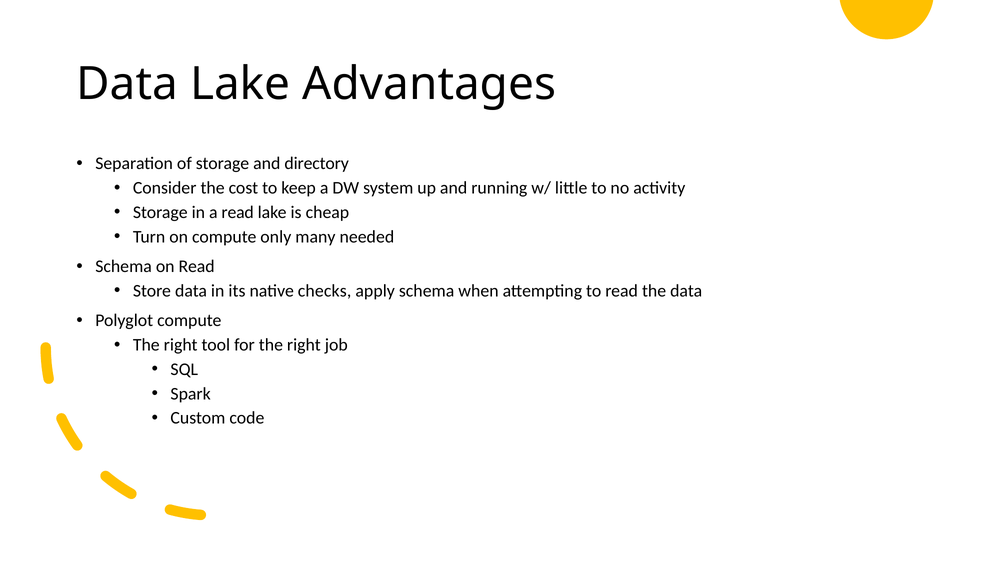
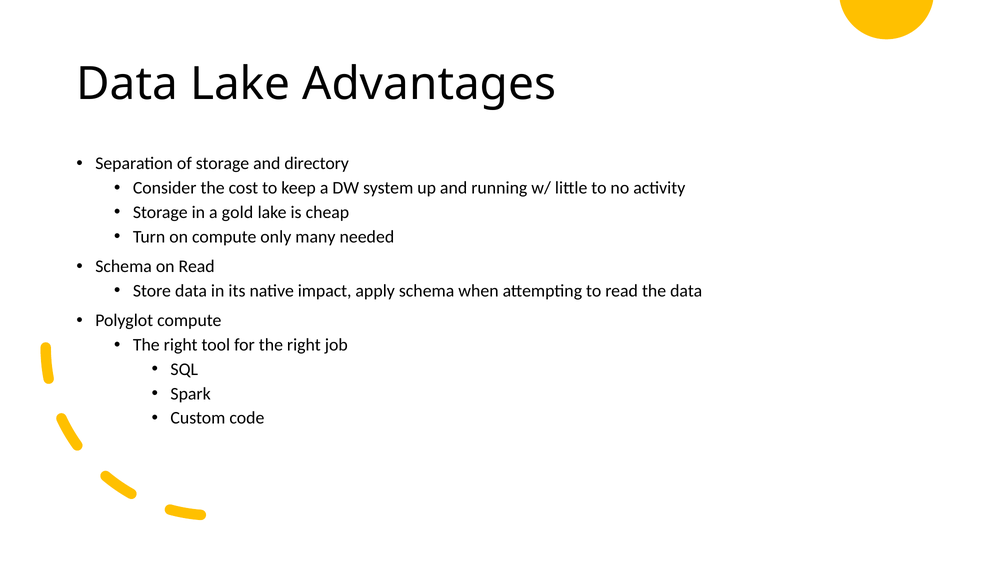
a read: read -> gold
checks: checks -> impact
